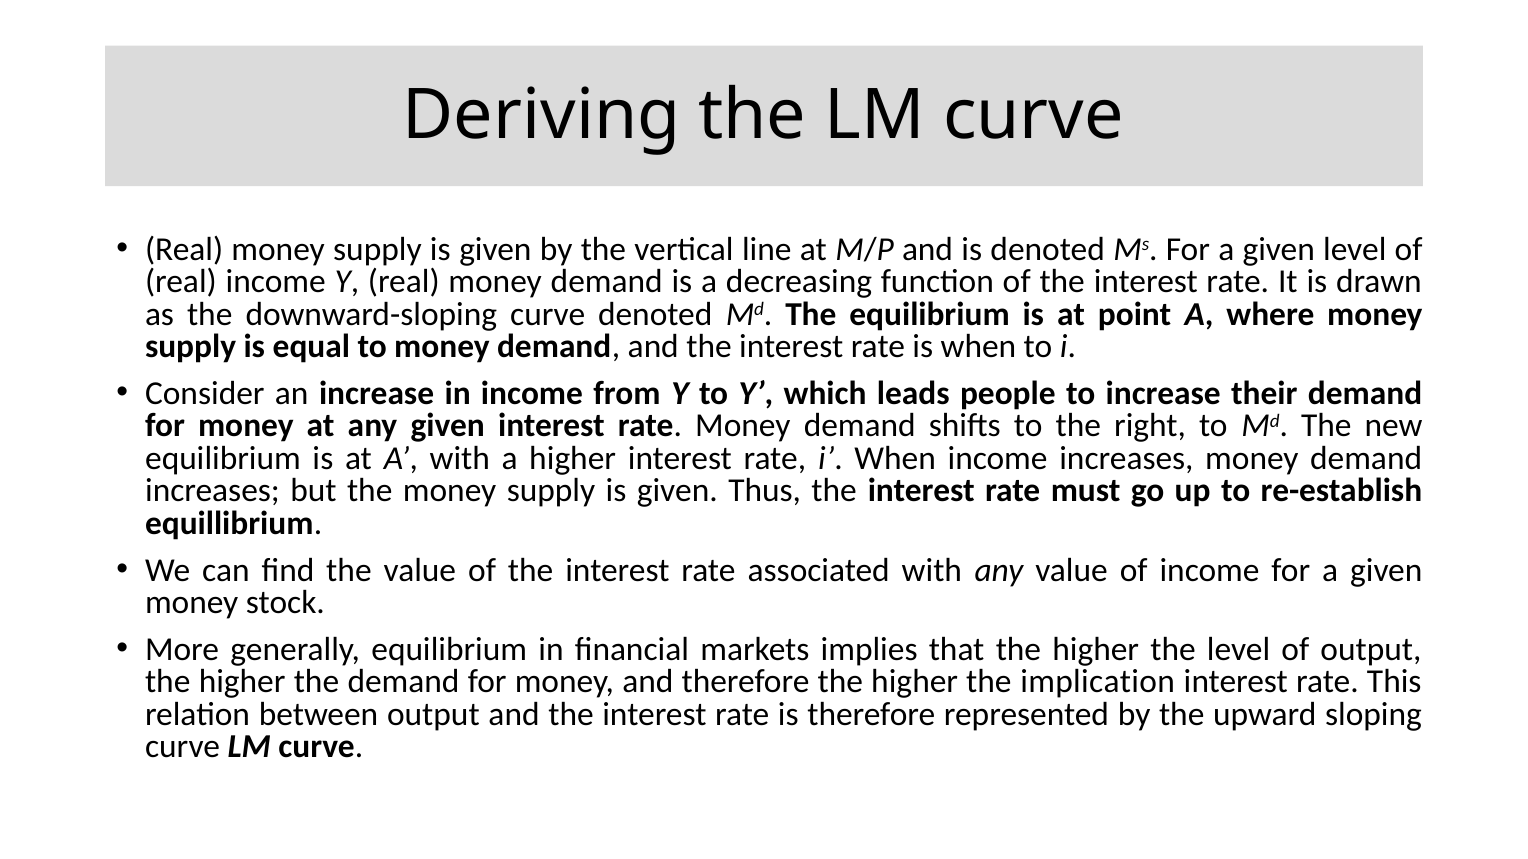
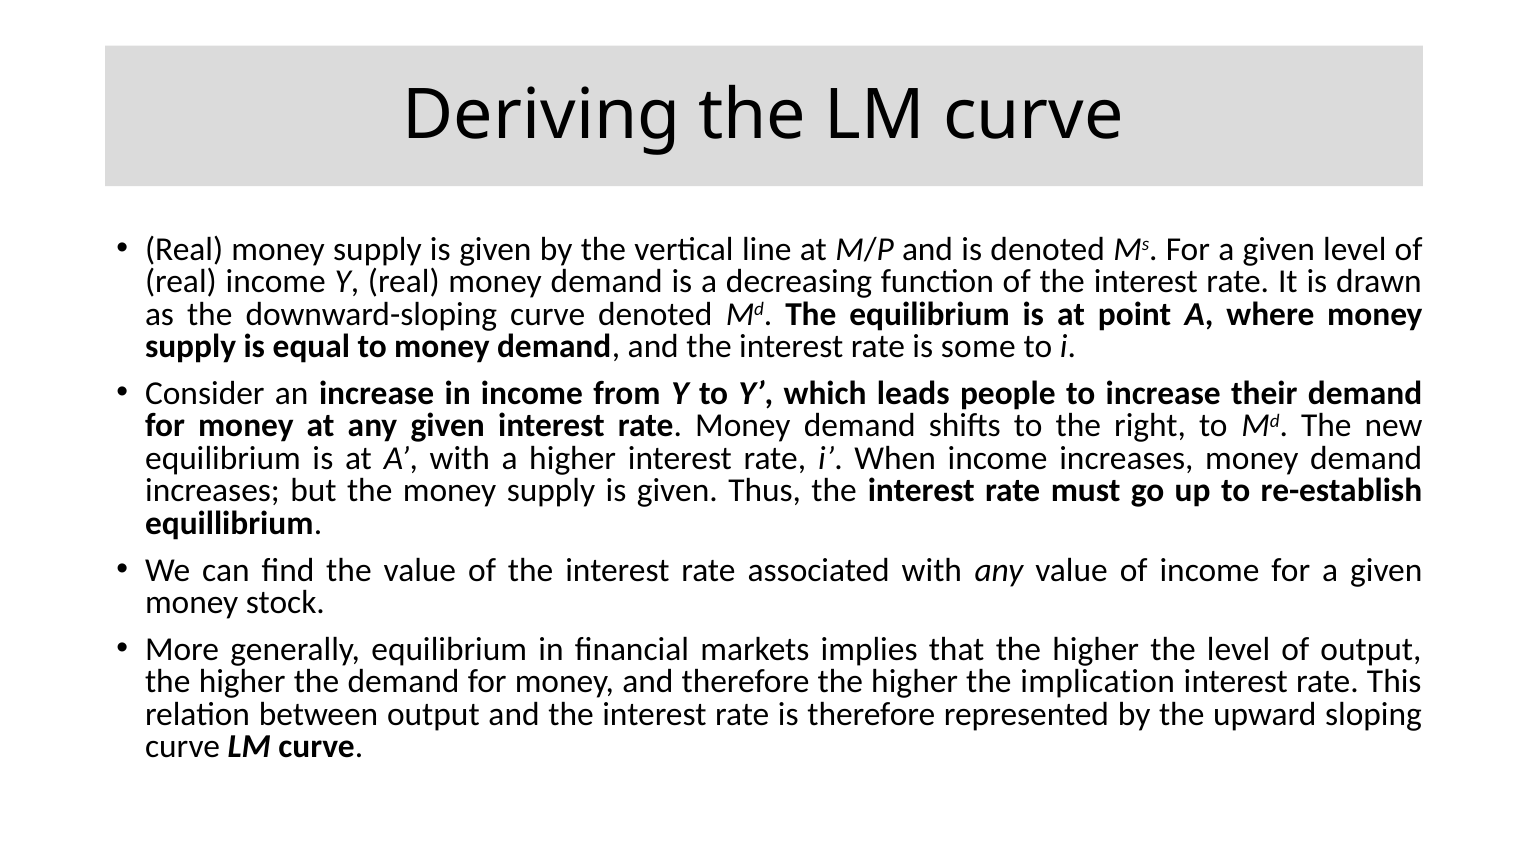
is when: when -> some
